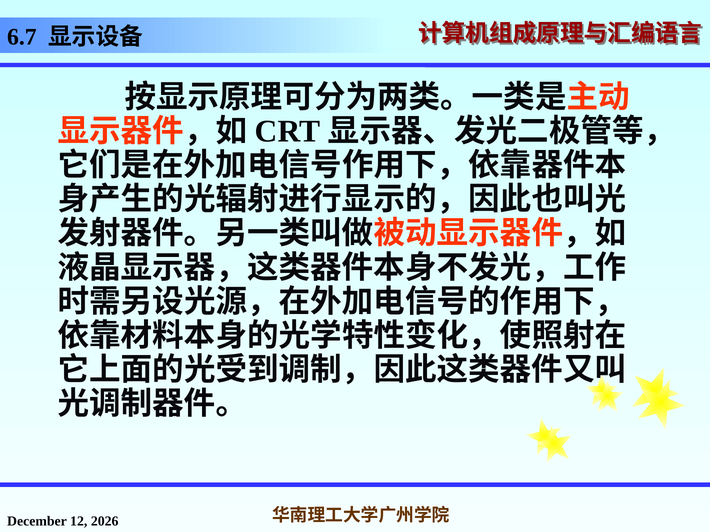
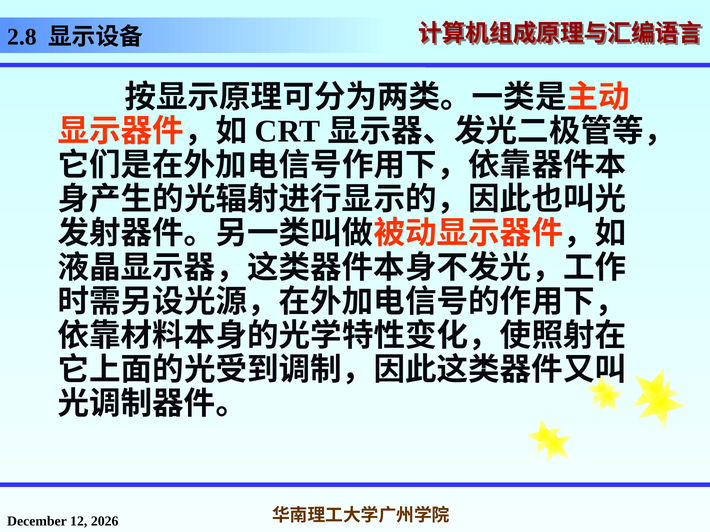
6.7: 6.7 -> 2.8
